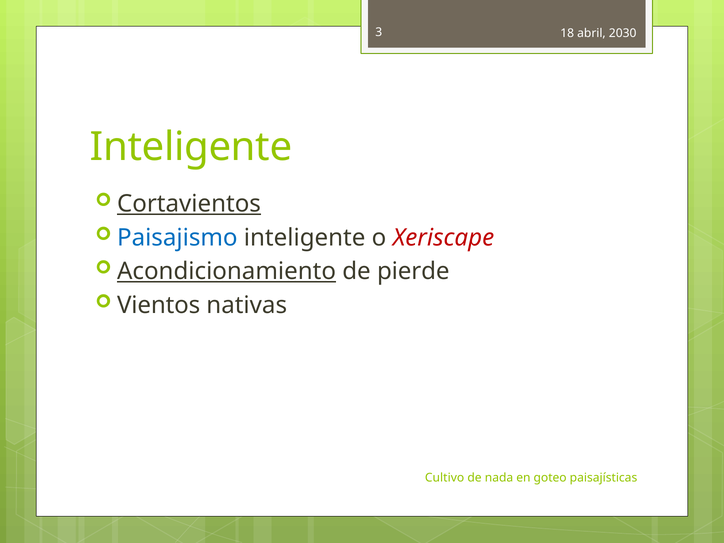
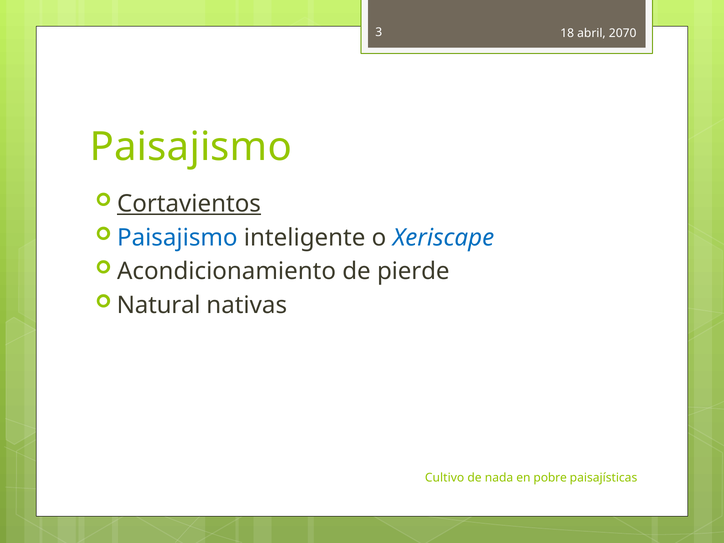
2030: 2030 -> 2070
Inteligente at (191, 147): Inteligente -> Paisajismo
Xeriscape colour: red -> blue
Acondicionamiento underline: present -> none
Vientos: Vientos -> Natural
goteo: goteo -> pobre
